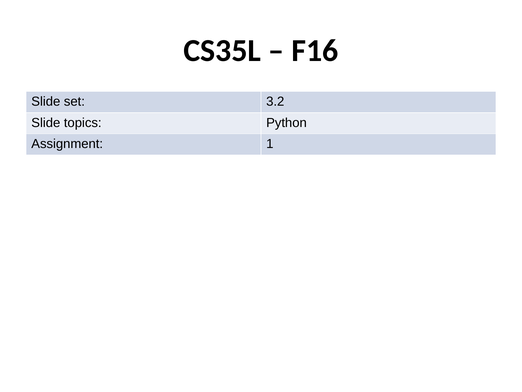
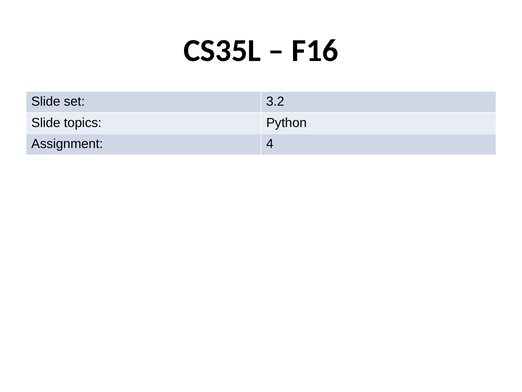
1: 1 -> 4
